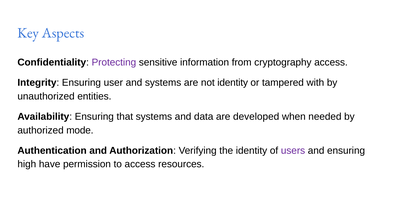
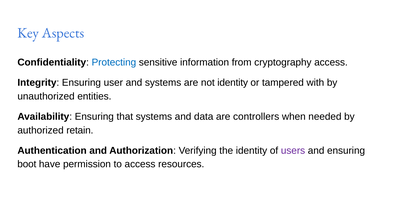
Protecting colour: purple -> blue
developed: developed -> controllers
mode: mode -> retain
high: high -> boot
